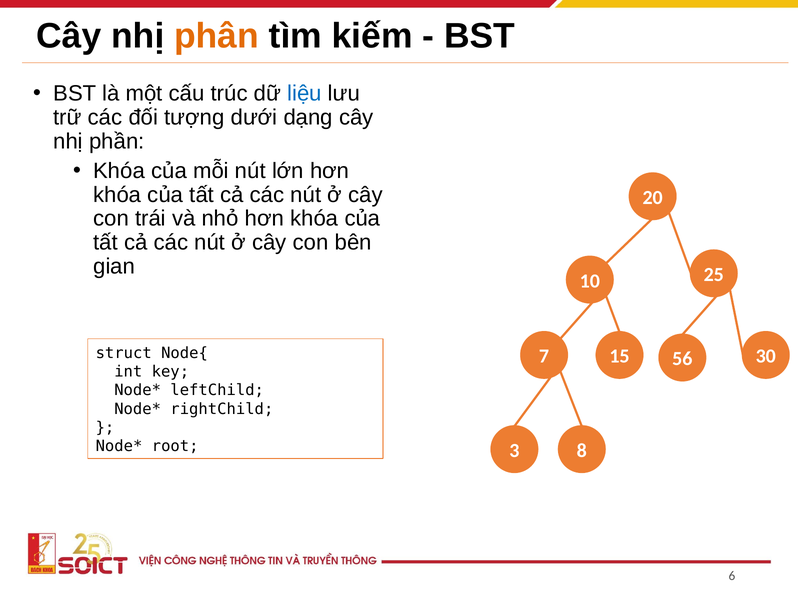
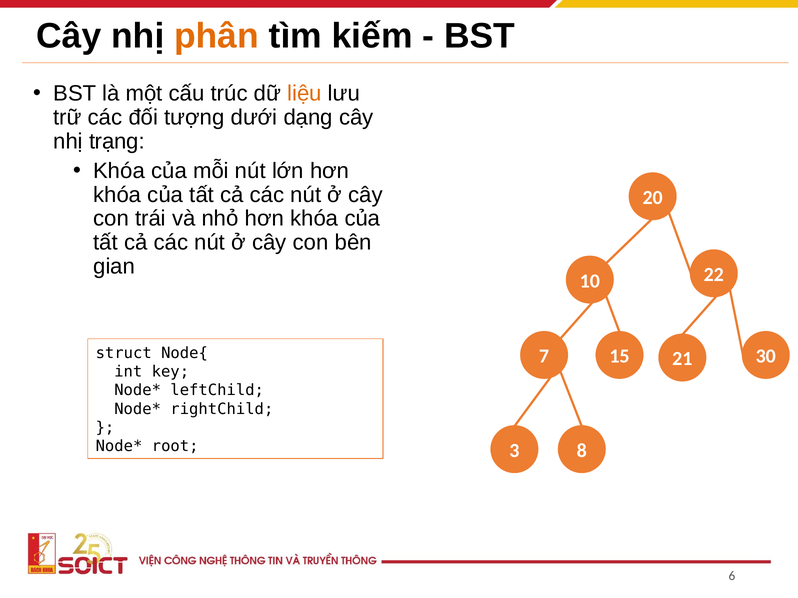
liệu colour: blue -> orange
phần: phần -> trạng
25: 25 -> 22
56: 56 -> 21
